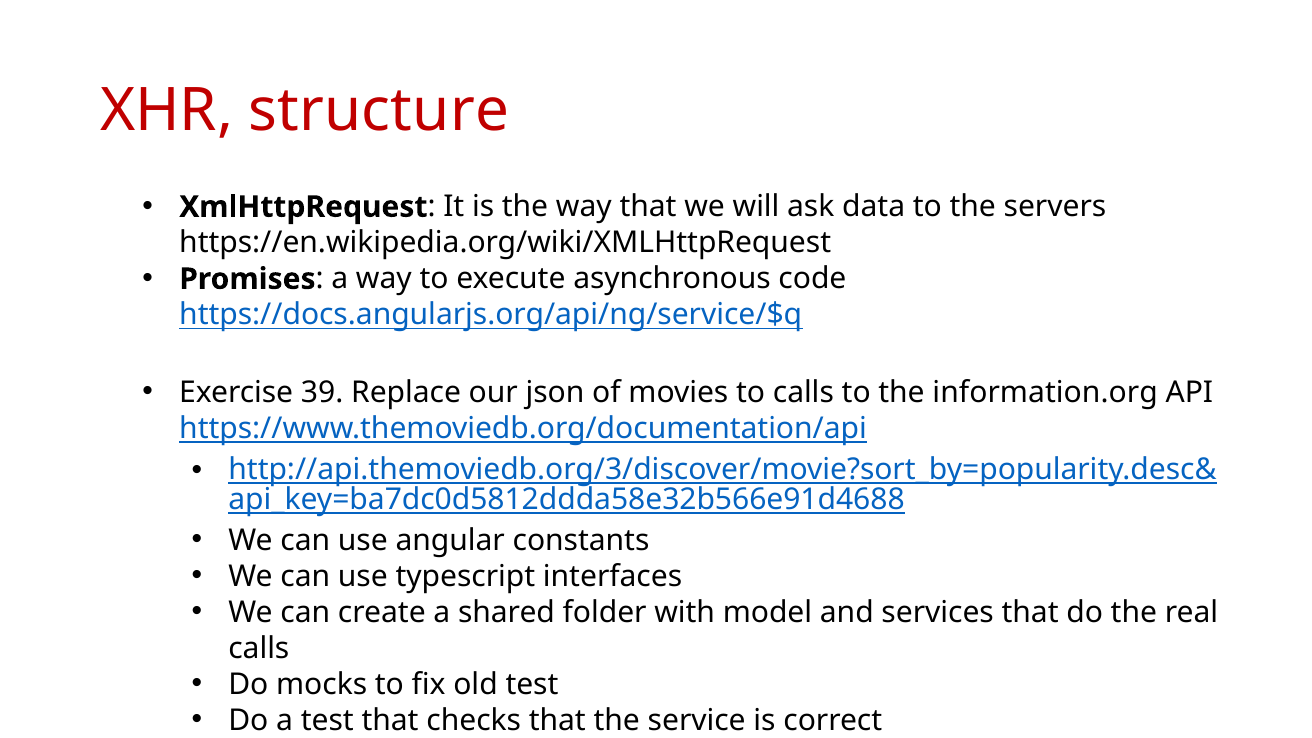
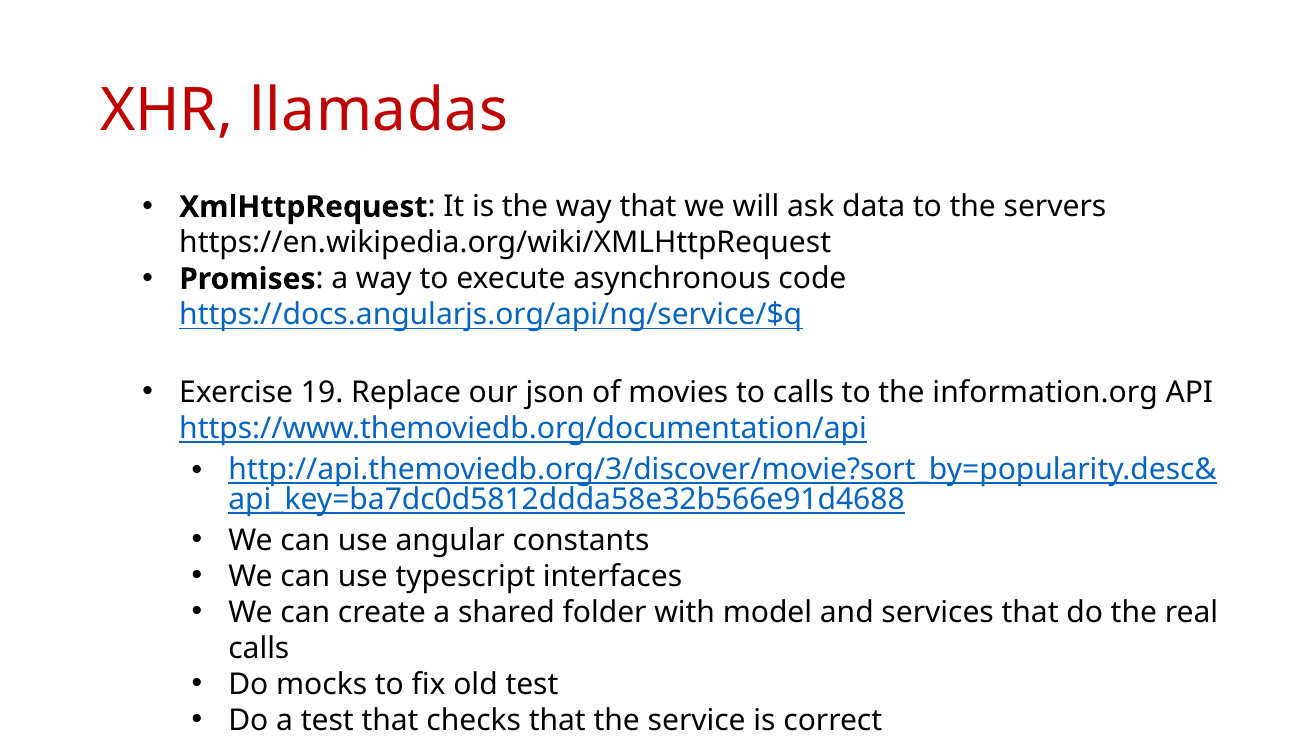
structure: structure -> llamadas
39: 39 -> 19
